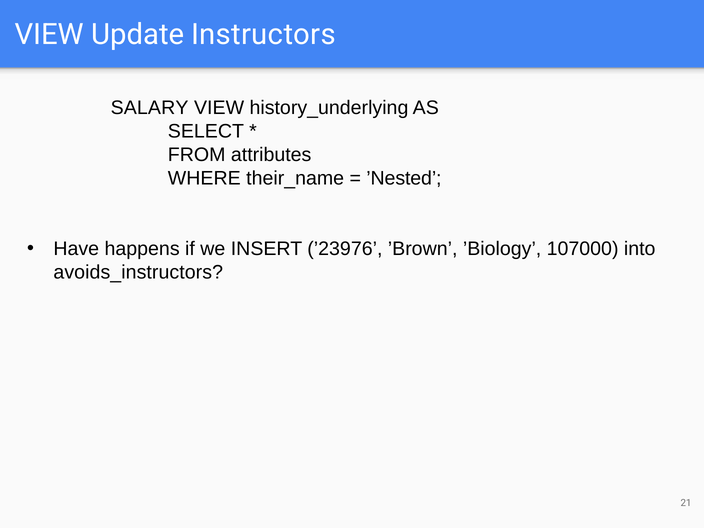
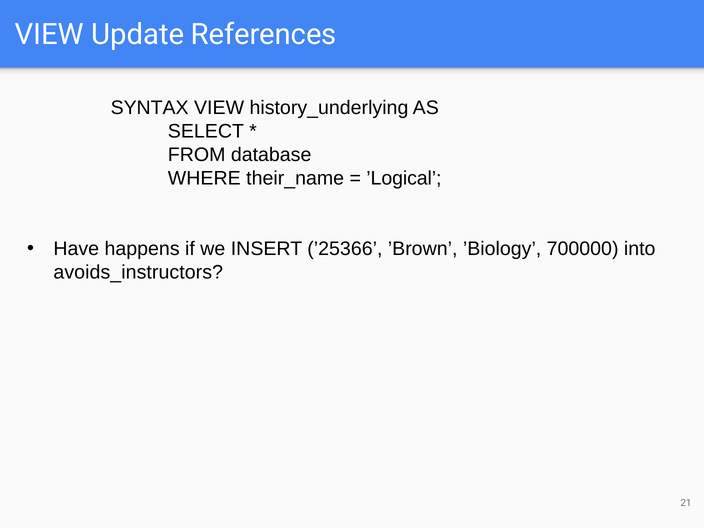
Instructors: Instructors -> References
SALARY: SALARY -> SYNTAX
attributes: attributes -> database
’Nested: ’Nested -> ’Logical
’23976: ’23976 -> ’25366
107000: 107000 -> 700000
